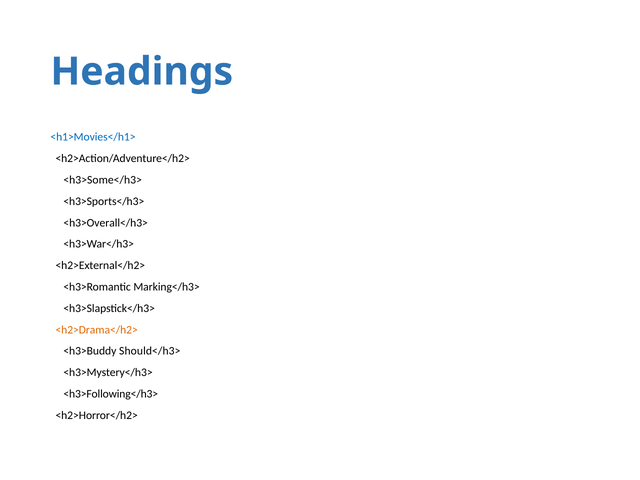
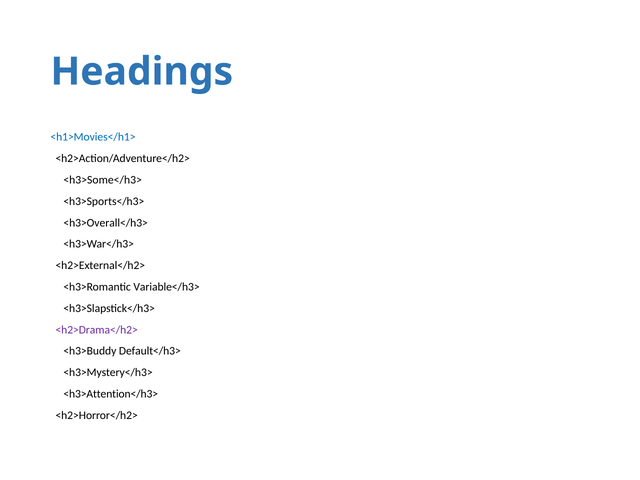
Marking</h3>: Marking</h3> -> Variable</h3>
<h2>Drama</h2> colour: orange -> purple
Should</h3>: Should</h3> -> Default</h3>
<h3>Following</h3>: <h3>Following</h3> -> <h3>Attention</h3>
